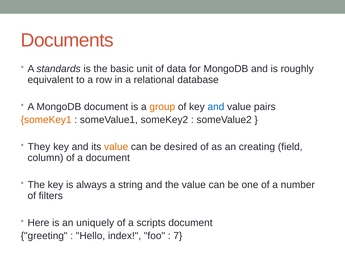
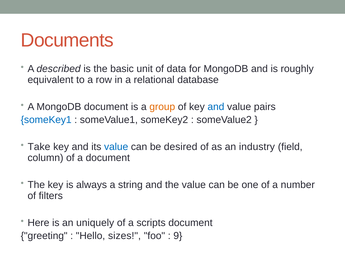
standards: standards -> described
someKey1 colour: orange -> blue
They: They -> Take
value at (116, 147) colour: orange -> blue
creating: creating -> industry
index: index -> sizes
7: 7 -> 9
